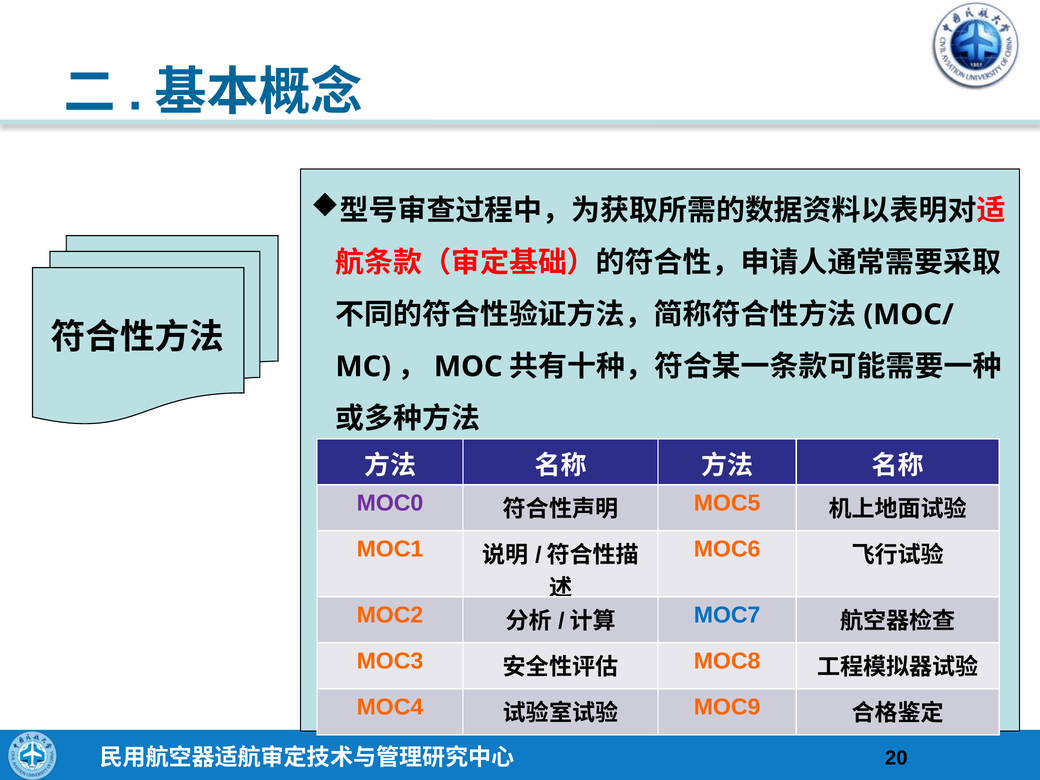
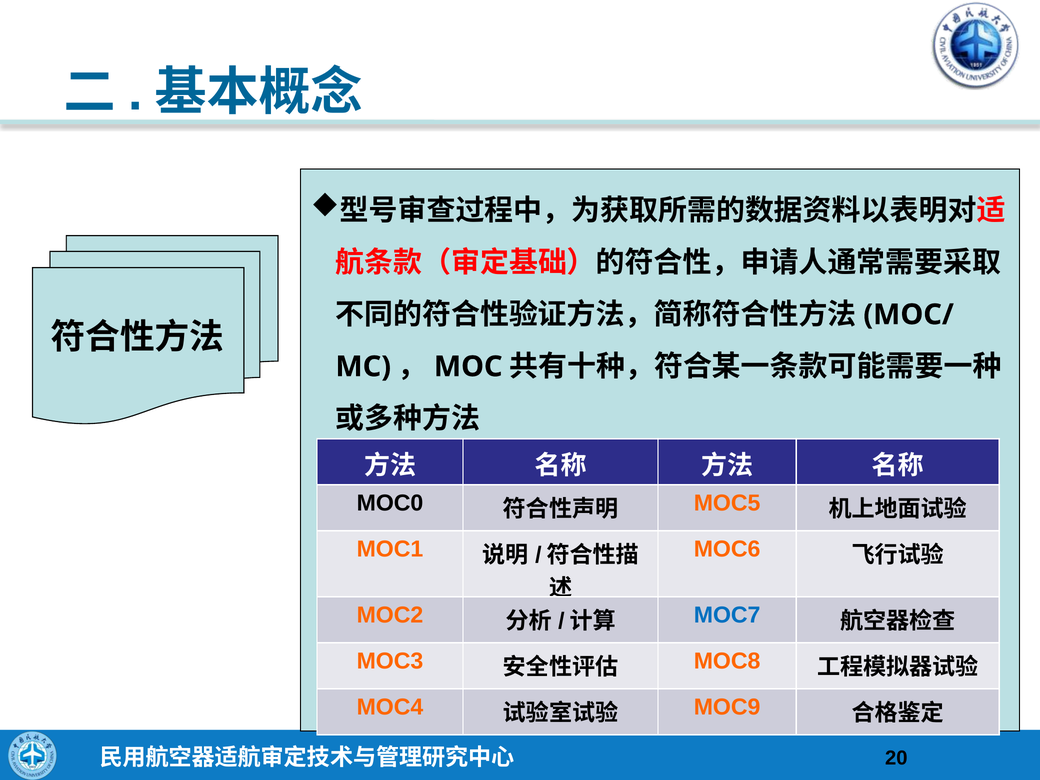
MOC0 colour: purple -> black
